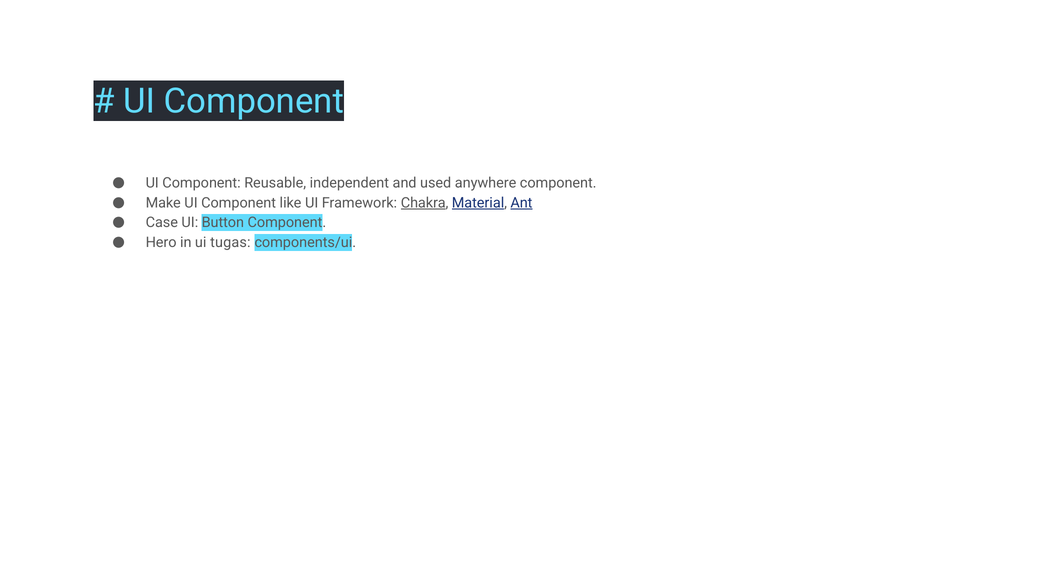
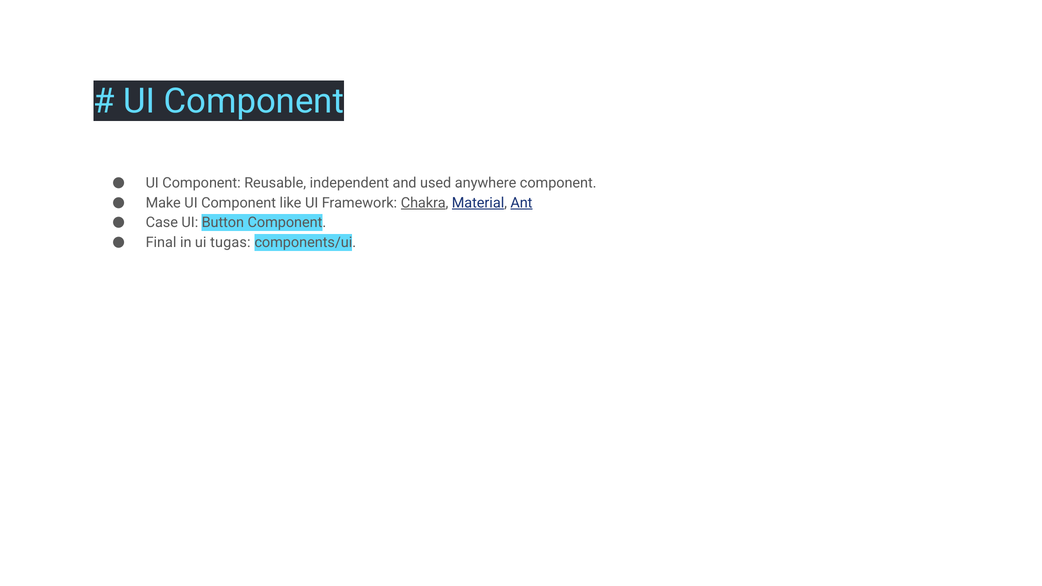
Hero: Hero -> Final
